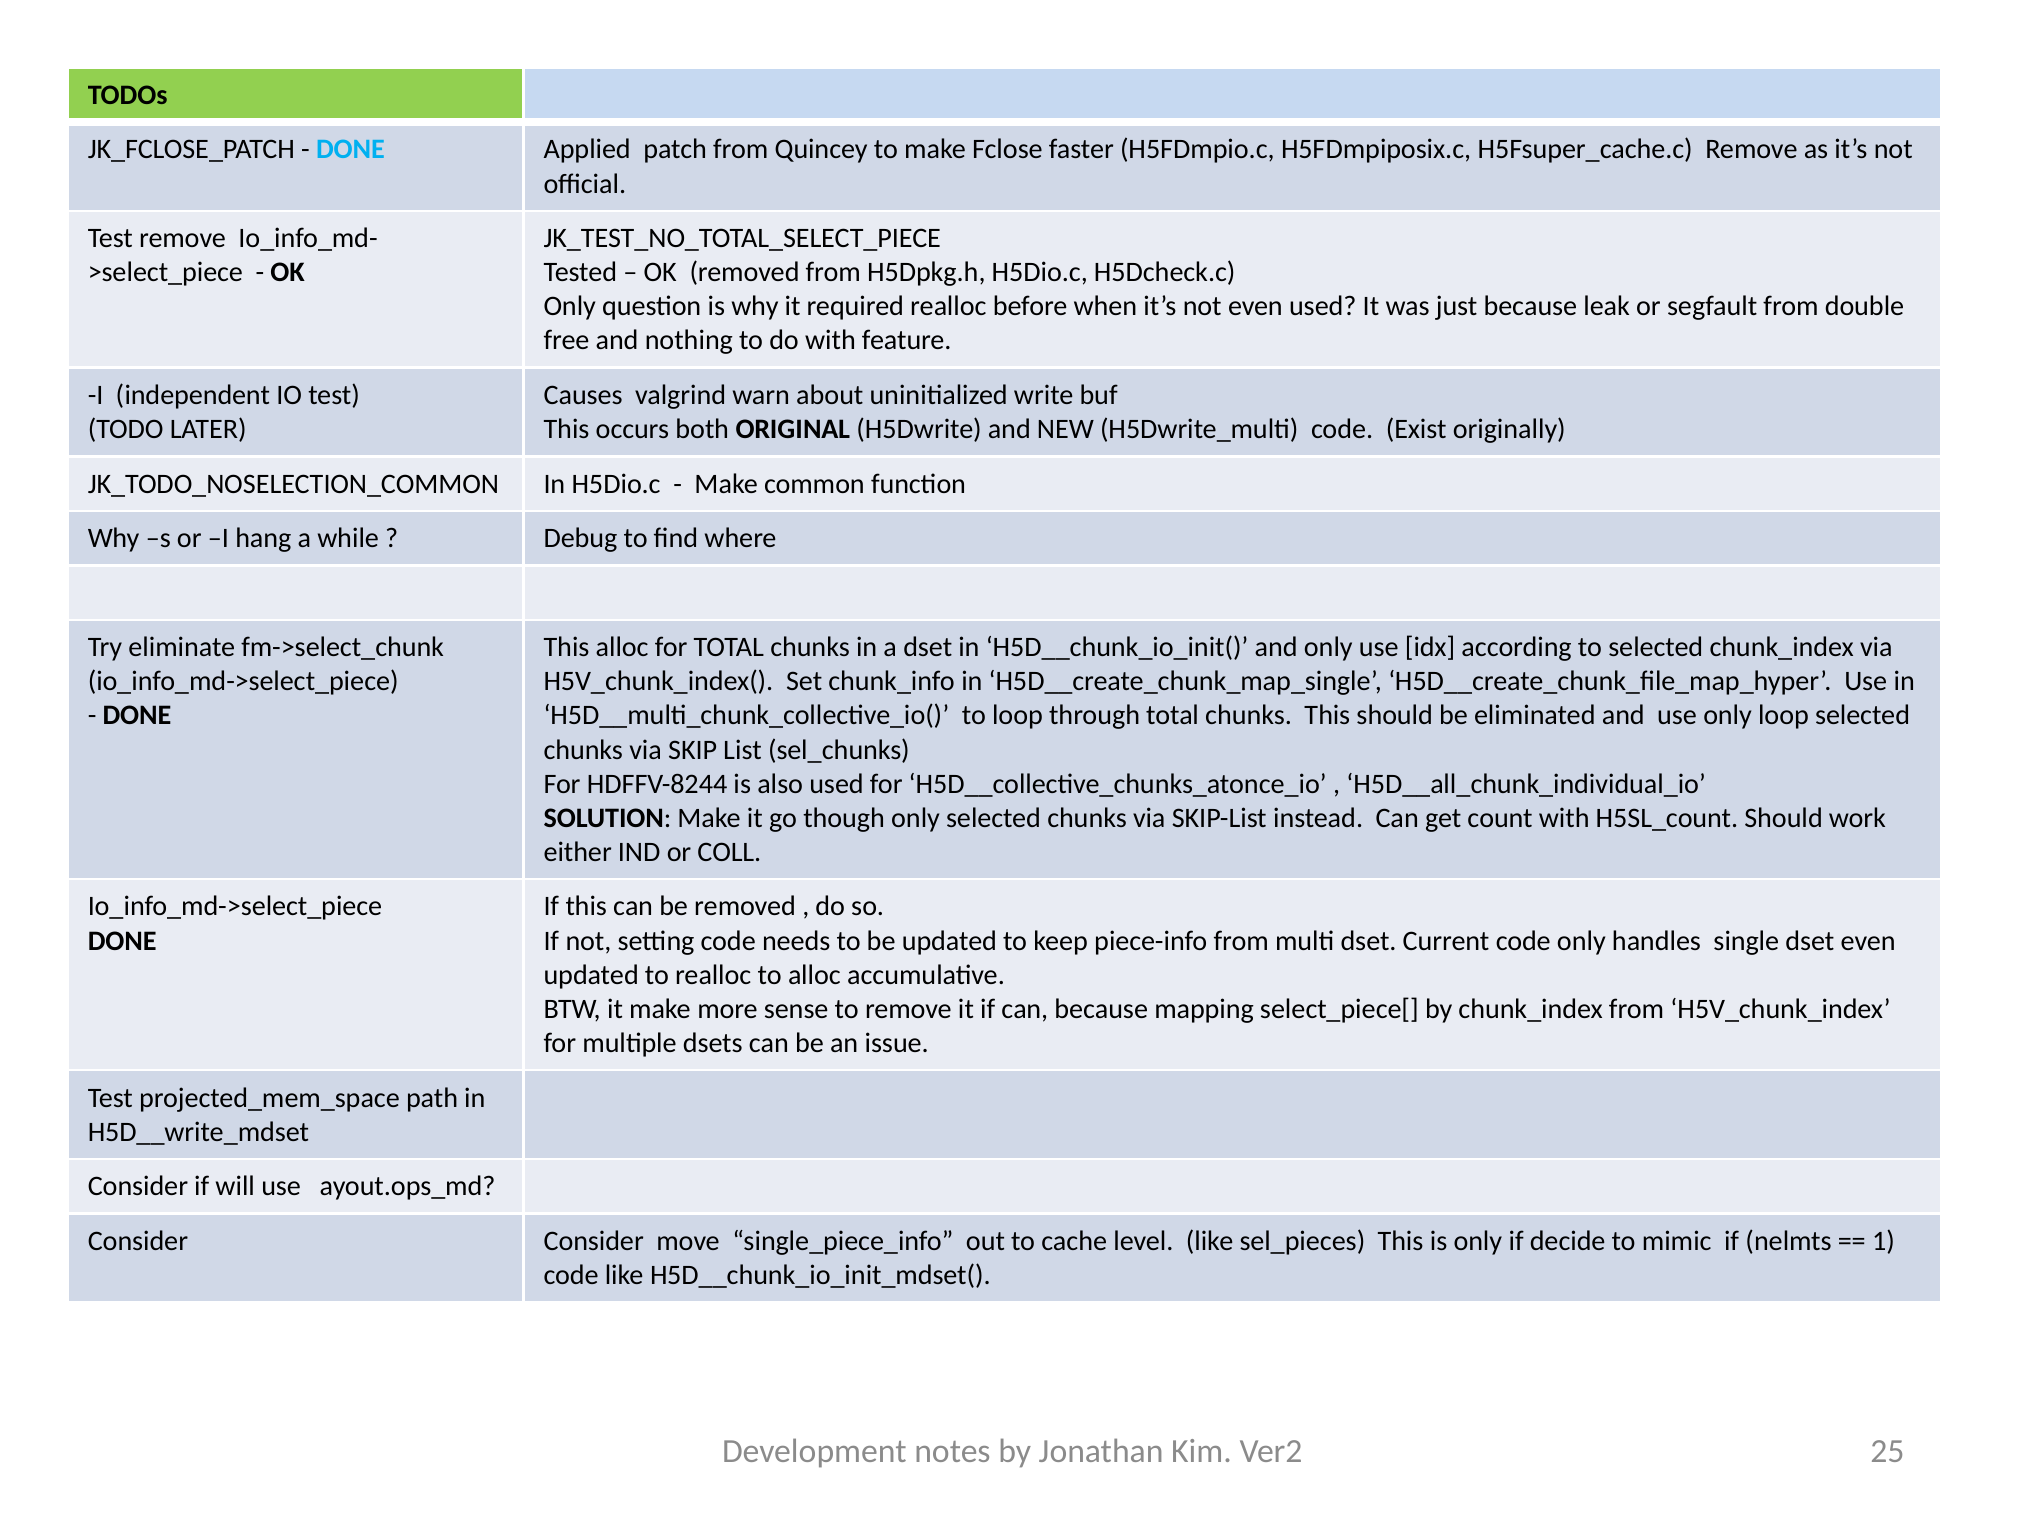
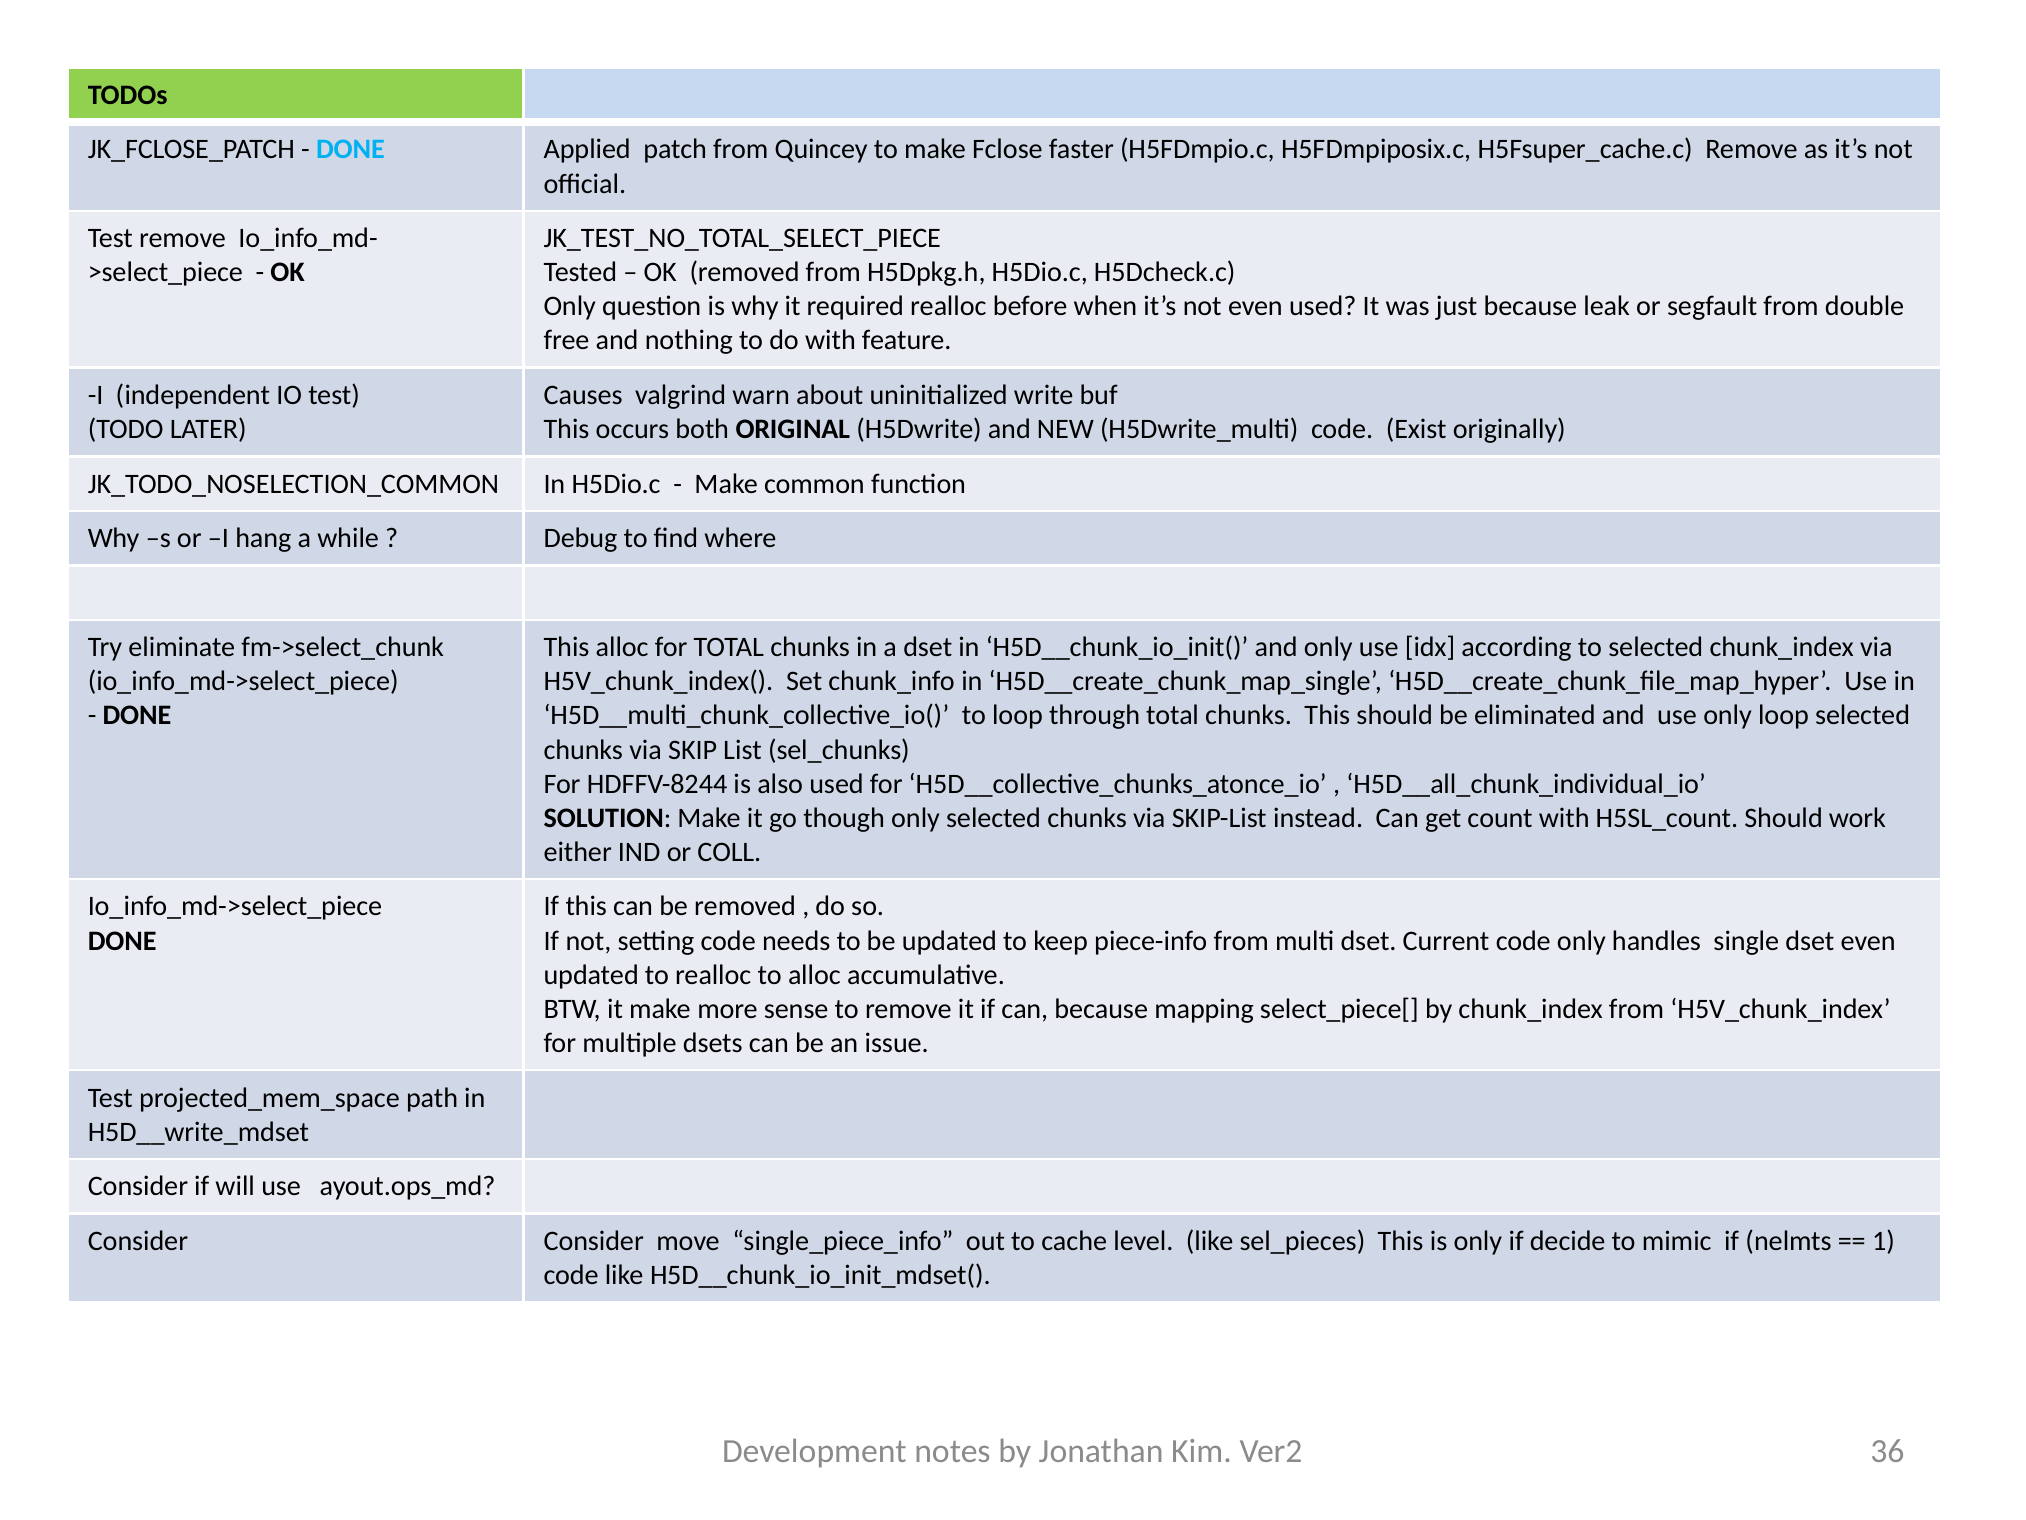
25: 25 -> 36
